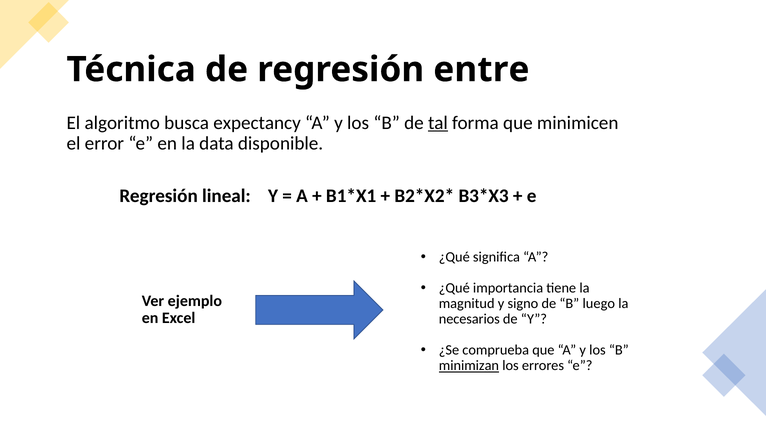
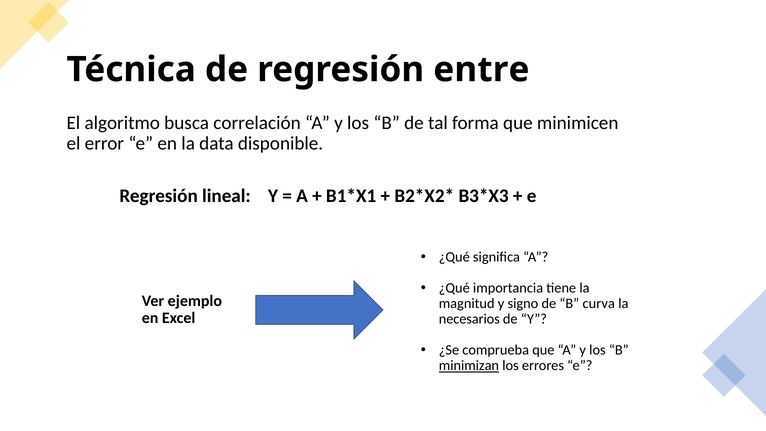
expectancy: expectancy -> correlación
tal underline: present -> none
luego: luego -> curva
